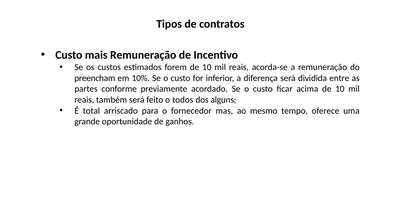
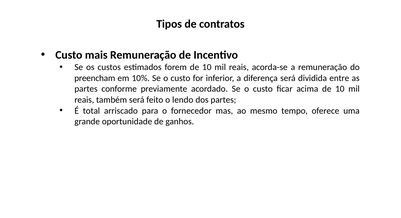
todos: todos -> lendo
dos alguns: alguns -> partes
